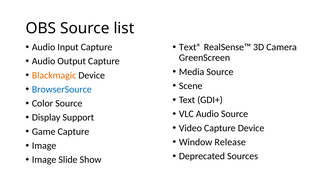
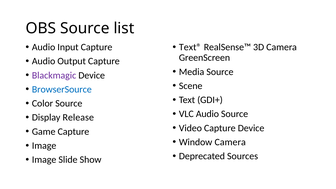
Blackmagic colour: orange -> purple
Support: Support -> Release
Window Release: Release -> Camera
